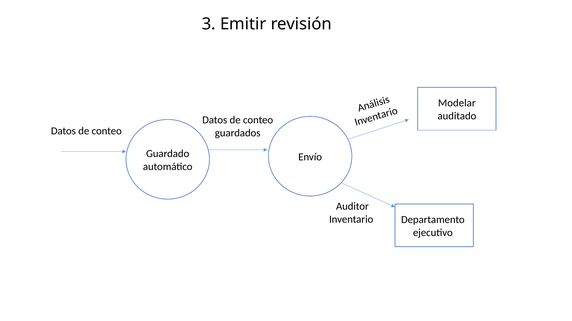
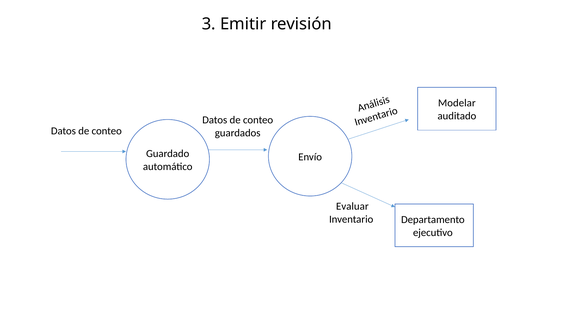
Auditor: Auditor -> Evaluar
